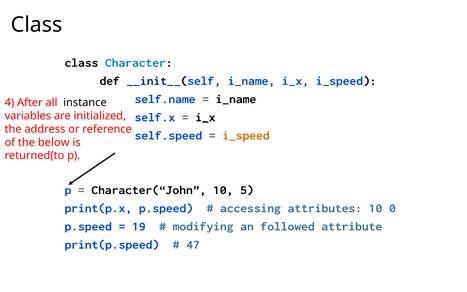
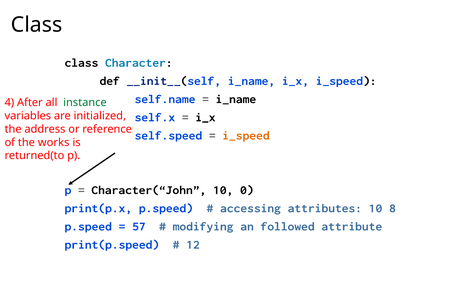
instance colour: black -> green
below: below -> works
5: 5 -> 0
0: 0 -> 8
19: 19 -> 57
47: 47 -> 12
